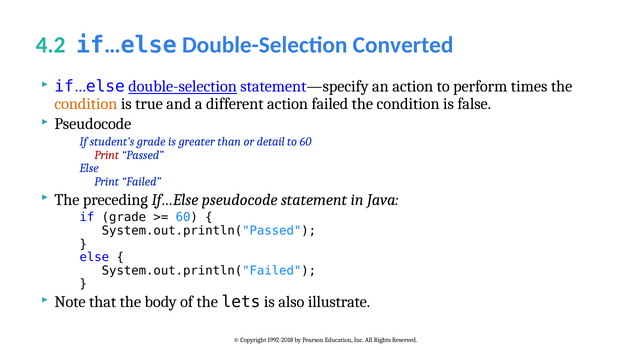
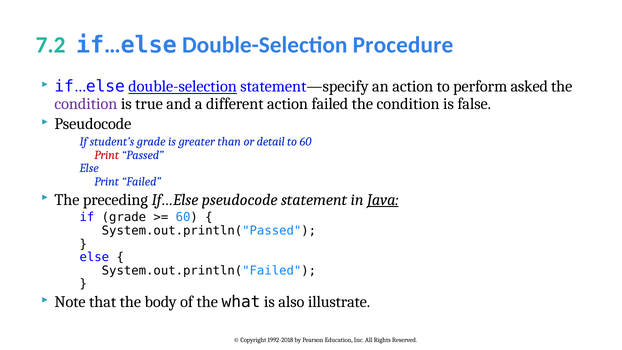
4.2: 4.2 -> 7.2
Converted: Converted -> Procedure
times: times -> asked
condition at (86, 104) colour: orange -> purple
Java underline: none -> present
lets: lets -> what
